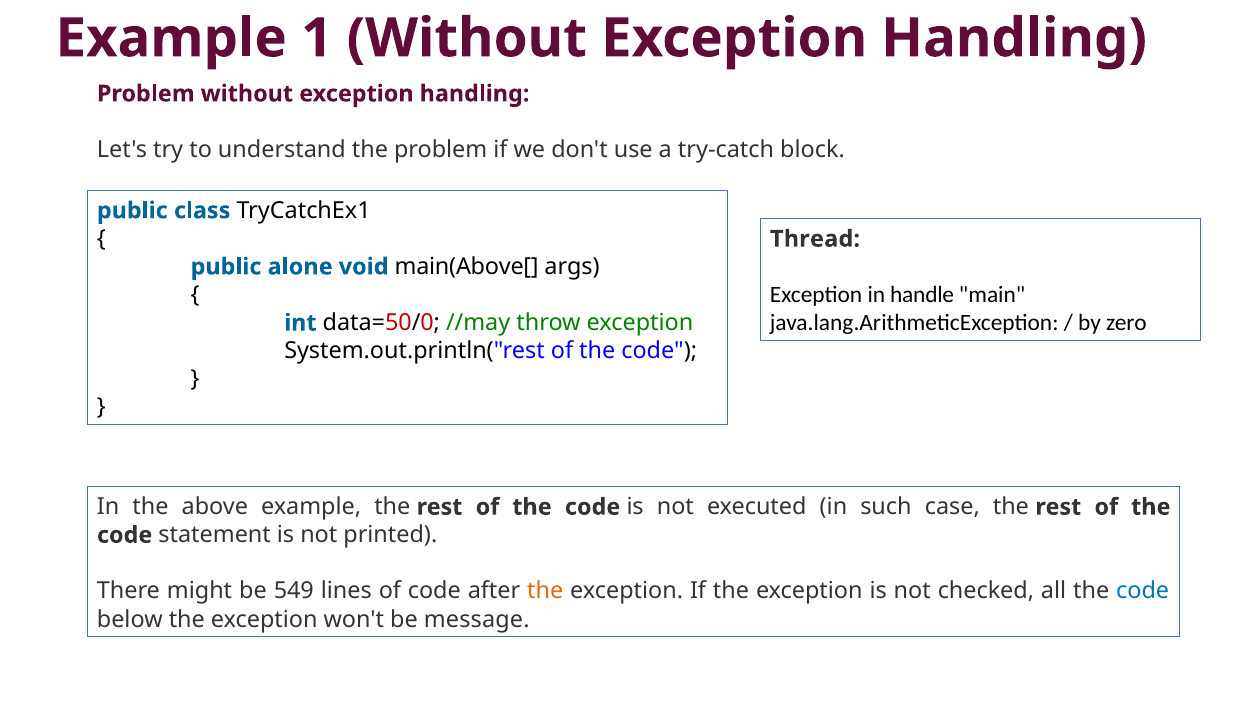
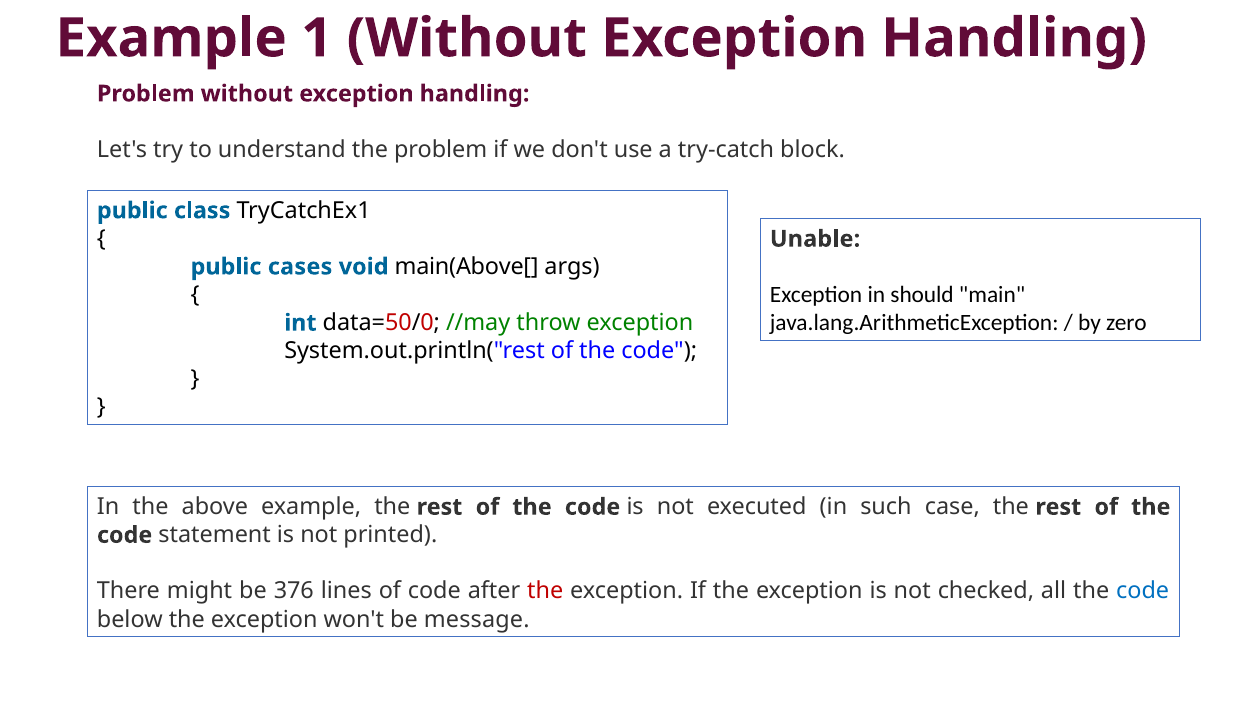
Thread: Thread -> Unable
alone: alone -> cases
handle: handle -> should
549: 549 -> 376
the at (545, 592) colour: orange -> red
